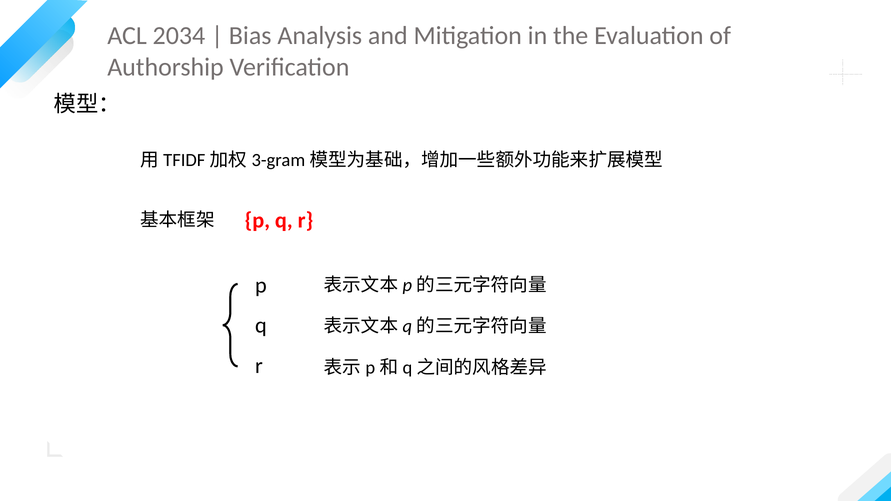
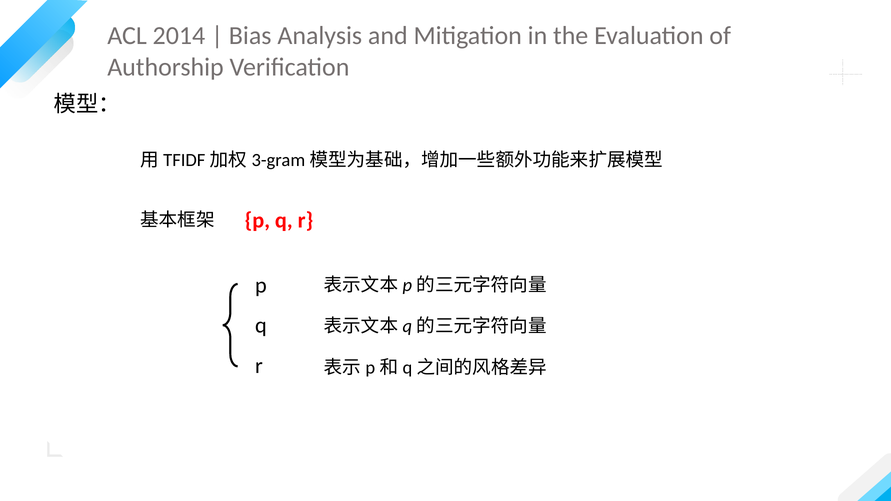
2034: 2034 -> 2014
